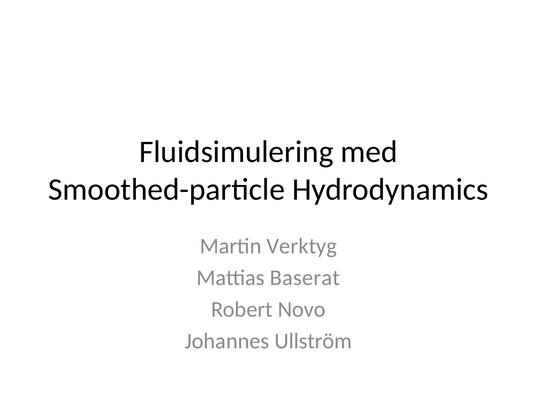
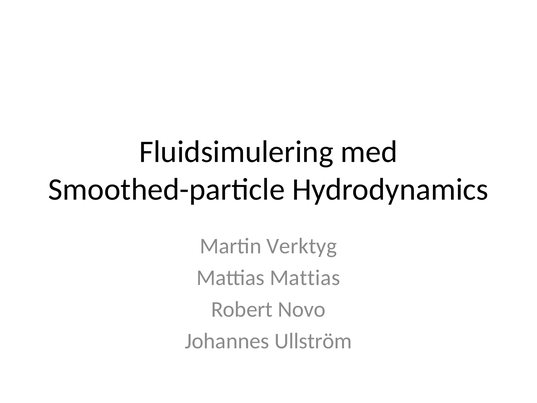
Mattias Baserat: Baserat -> Mattias
